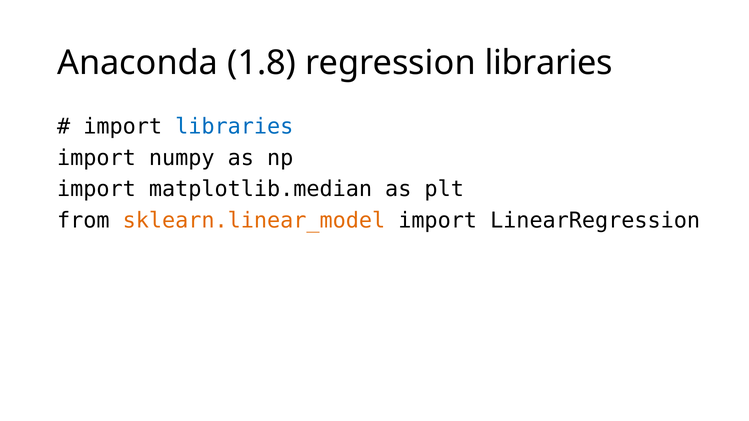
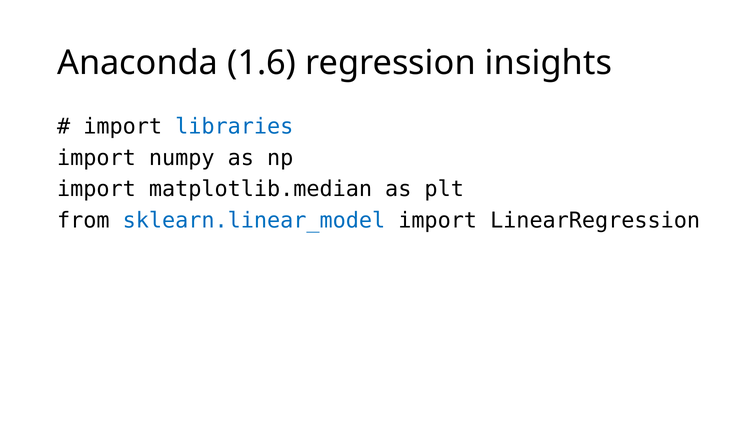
1.8: 1.8 -> 1.6
regression libraries: libraries -> insights
sklearn.linear_model colour: orange -> blue
